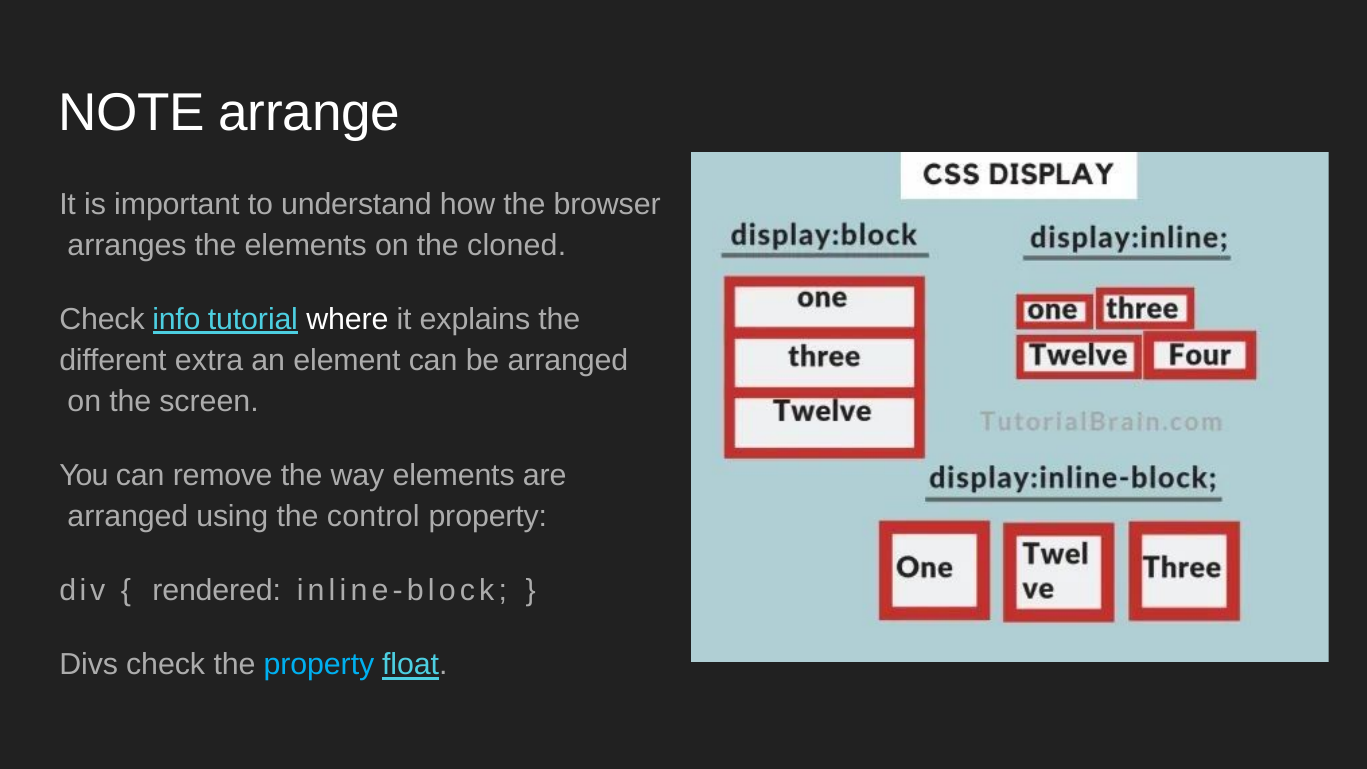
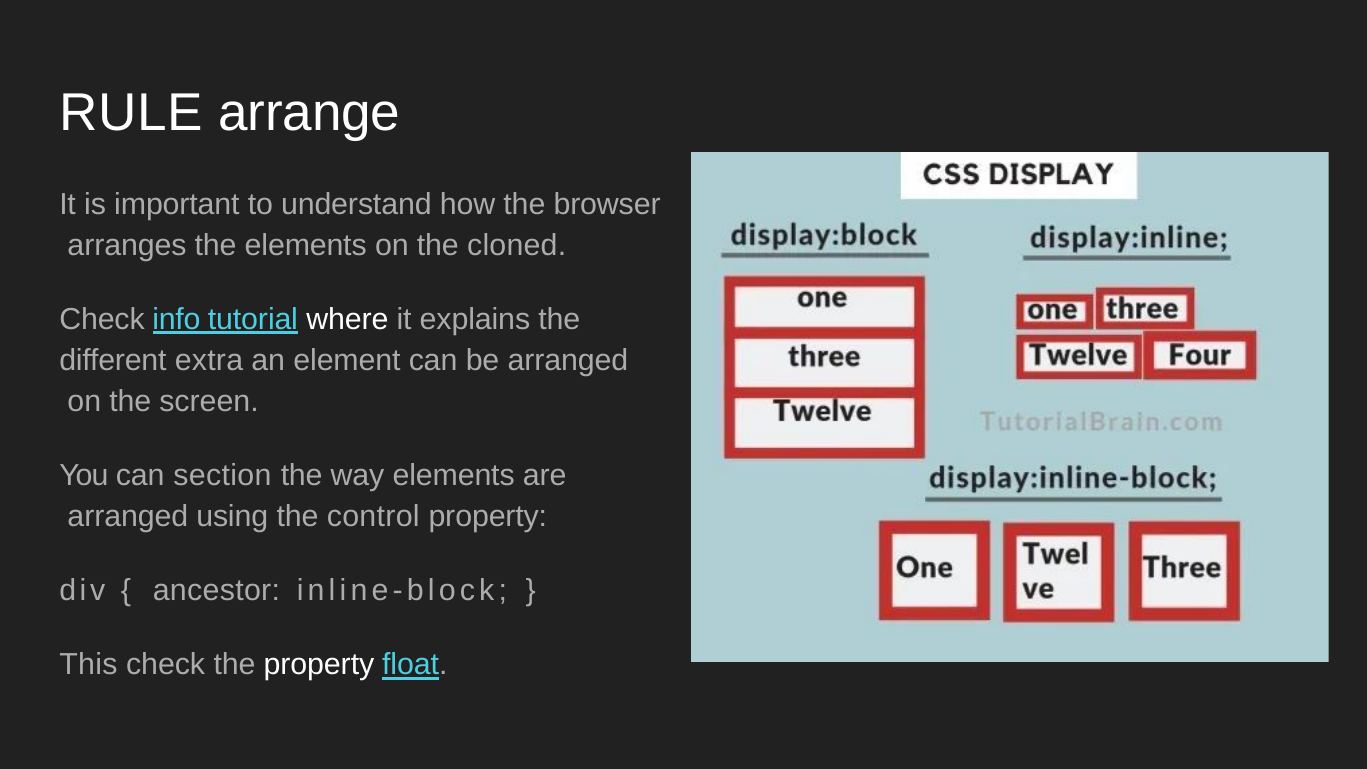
NOTE: NOTE -> RULE
remove: remove -> section
rendered: rendered -> ancestor
Divs: Divs -> This
property at (319, 665) colour: light blue -> white
